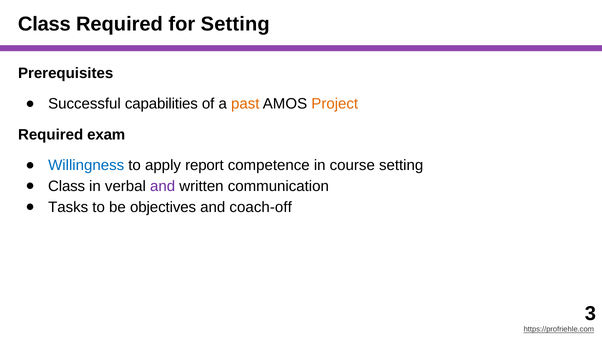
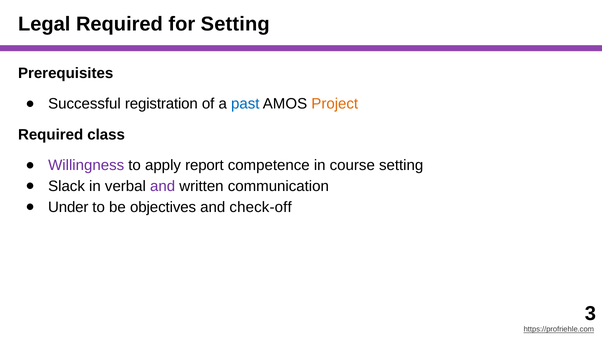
Class at (44, 24): Class -> Legal
capabilities: capabilities -> registration
past colour: orange -> blue
exam: exam -> class
Willingness colour: blue -> purple
Class at (67, 186): Class -> Slack
Tasks: Tasks -> Under
coach-off: coach-off -> check-off
